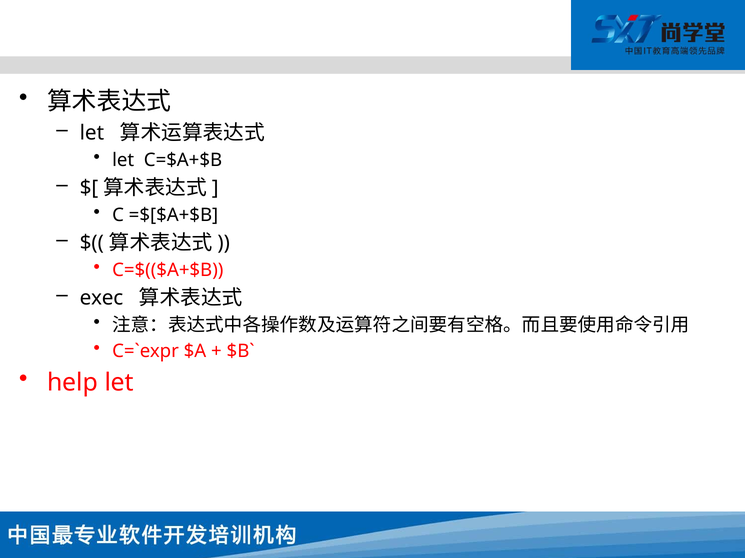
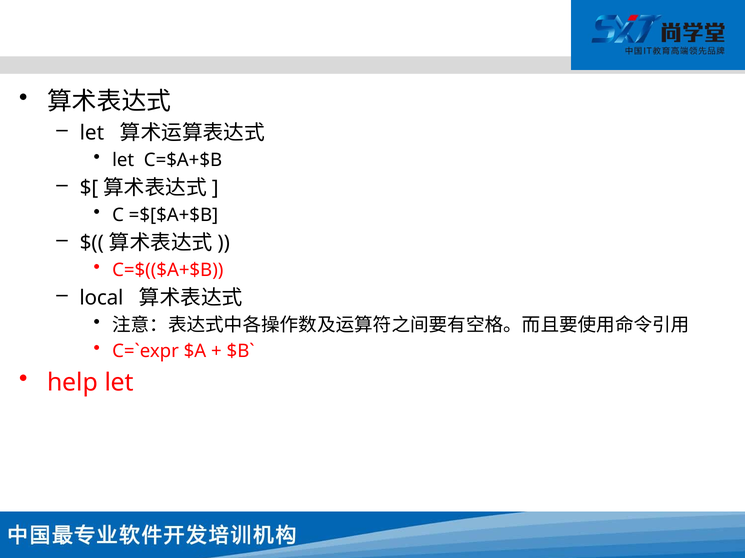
exec: exec -> local
